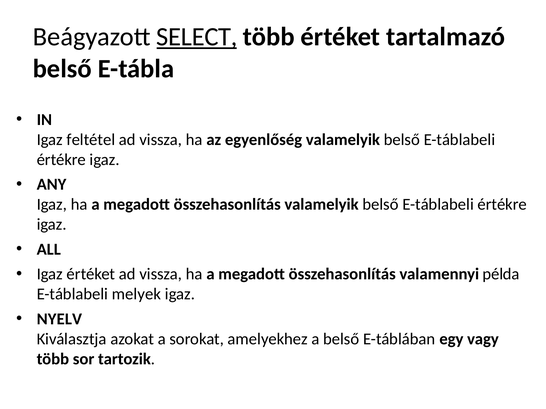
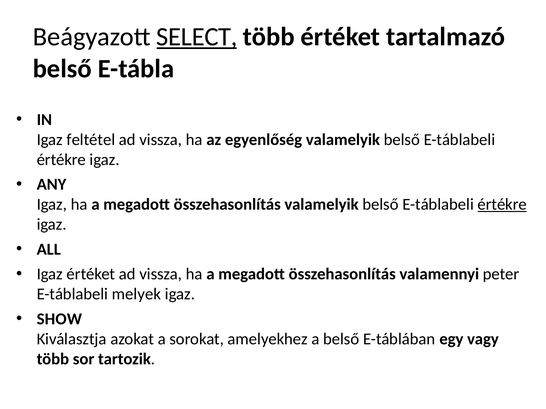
értékre at (502, 205) underline: none -> present
példa: példa -> peter
NYELV: NYELV -> SHOW
